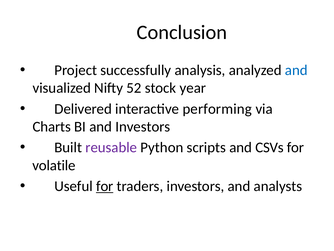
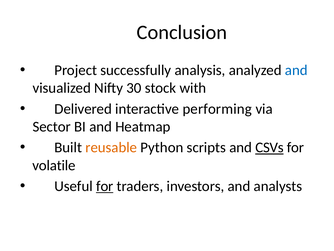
52: 52 -> 30
year: year -> with
Charts: Charts -> Sector
and Investors: Investors -> Heatmap
reusable colour: purple -> orange
CSVs underline: none -> present
